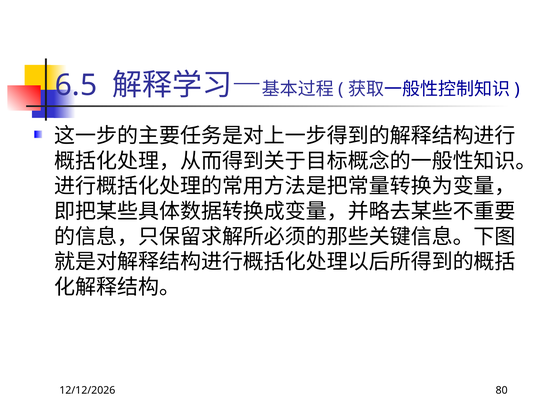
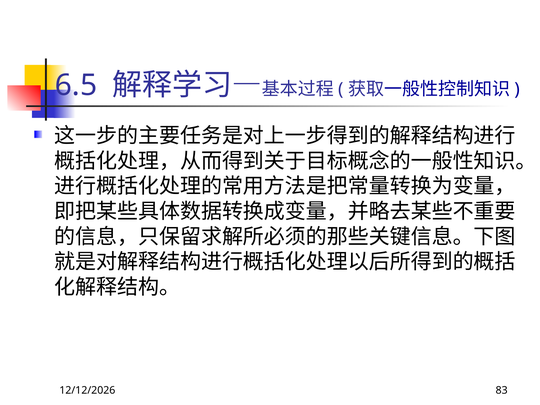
80: 80 -> 83
